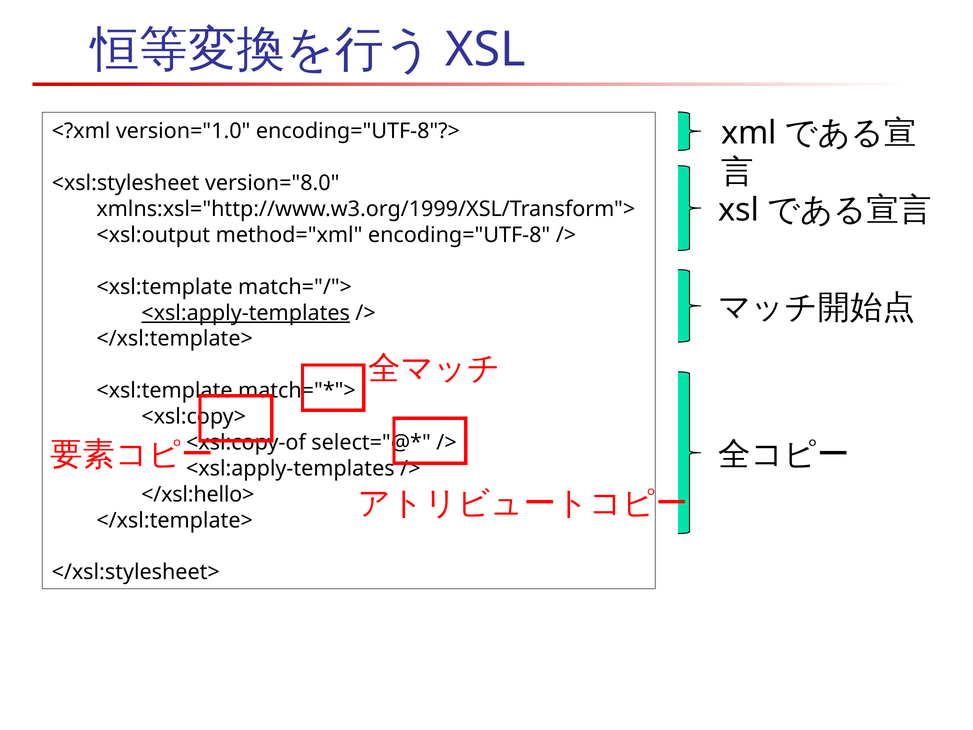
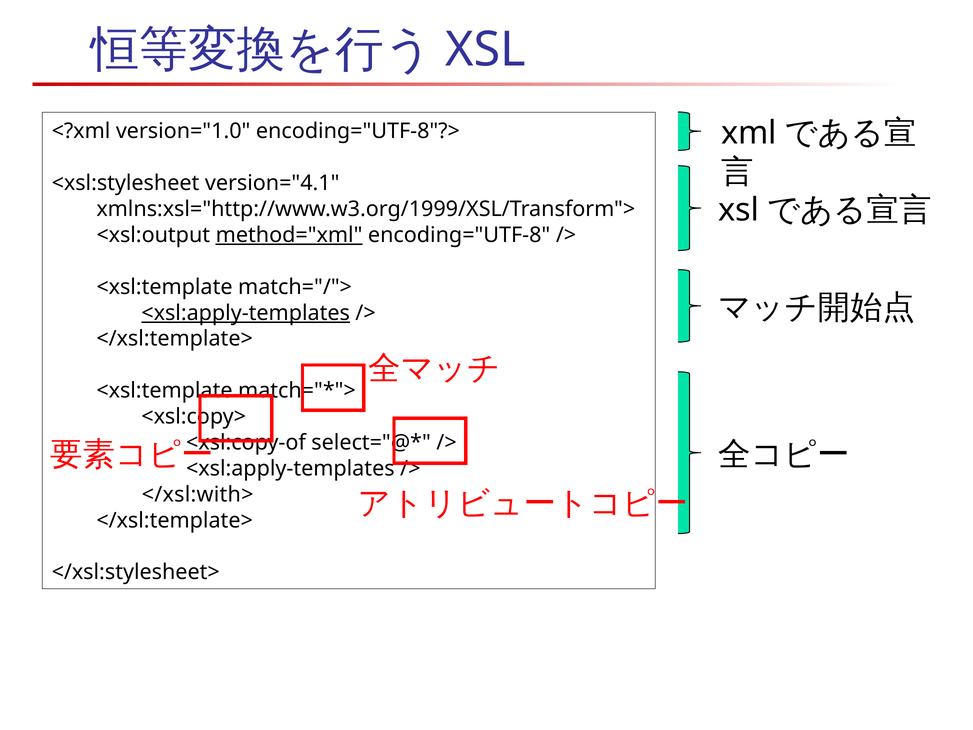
version="8.0: version="8.0 -> version="4.1
method="xml underline: none -> present
</xsl:hello>: </xsl:hello> -> </xsl:with>
